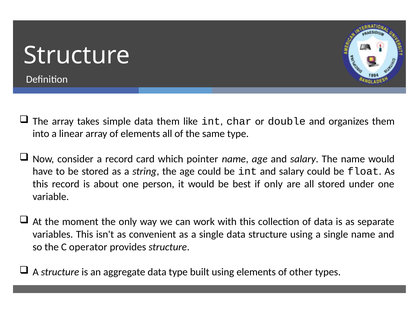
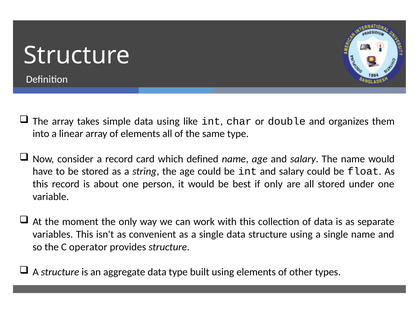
data them: them -> using
pointer: pointer -> defined
